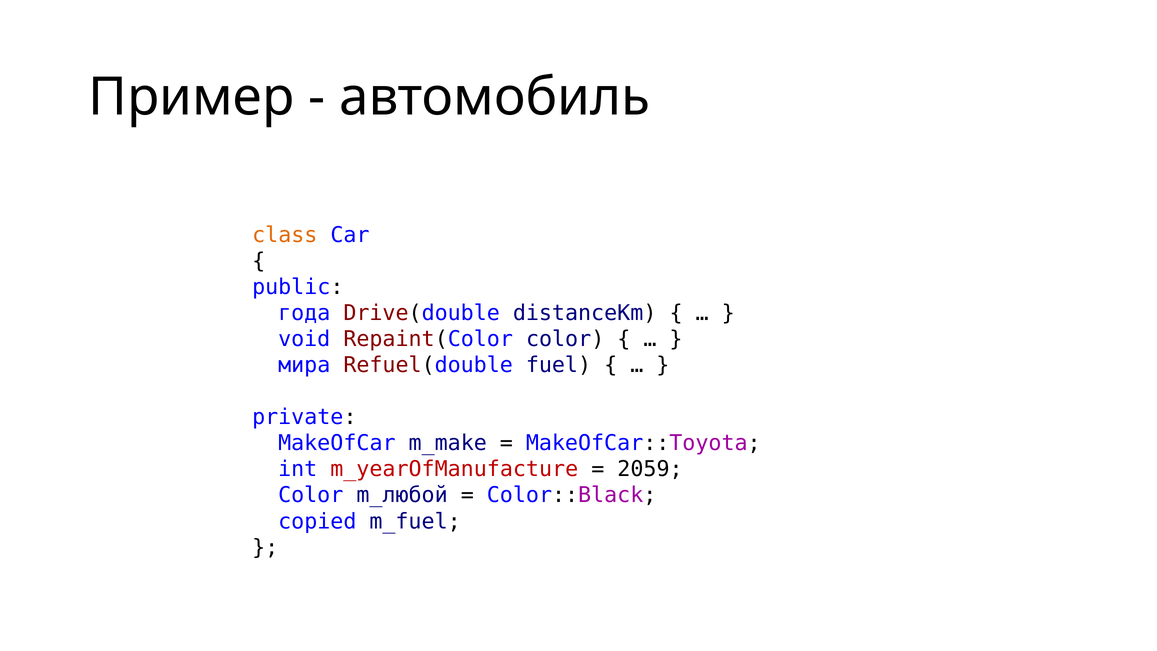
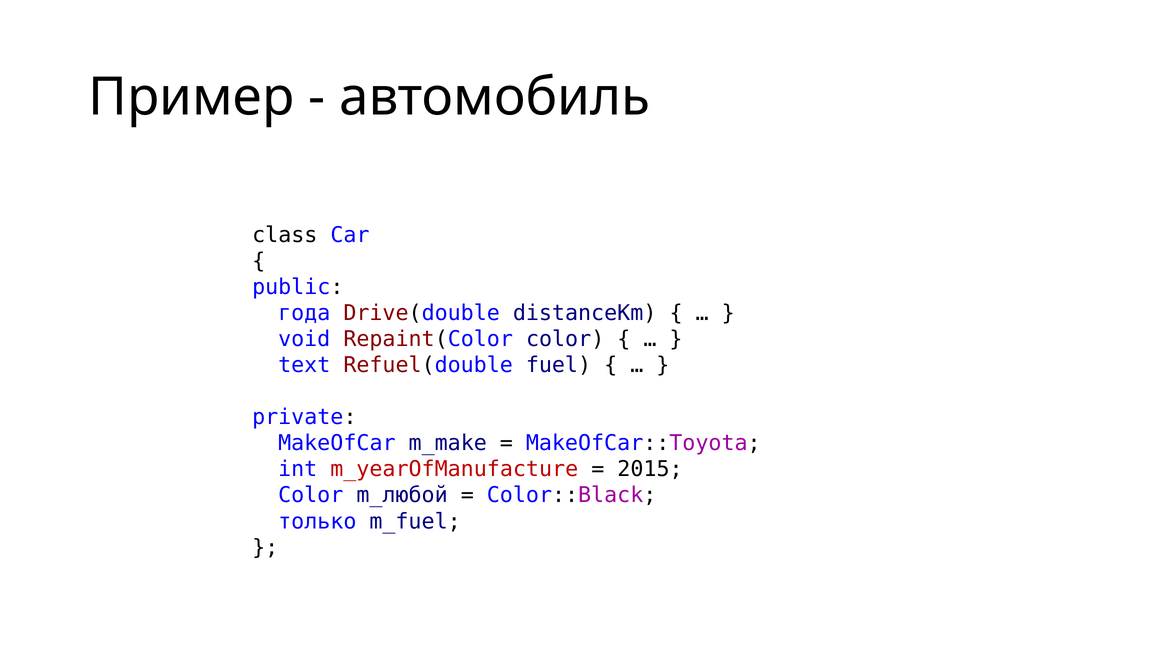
class colour: orange -> black
мира: мира -> text
2059: 2059 -> 2015
copied: copied -> только
